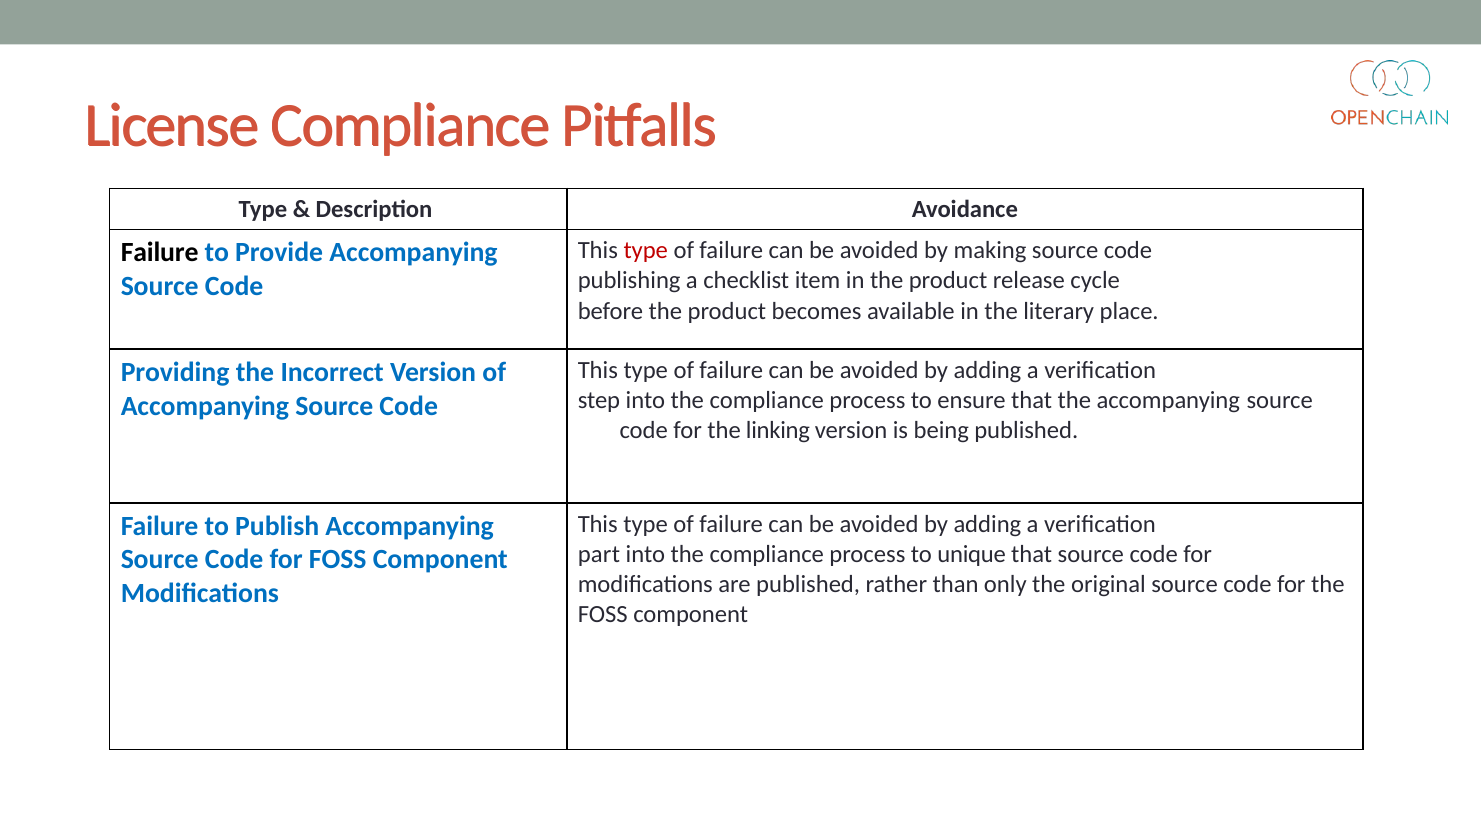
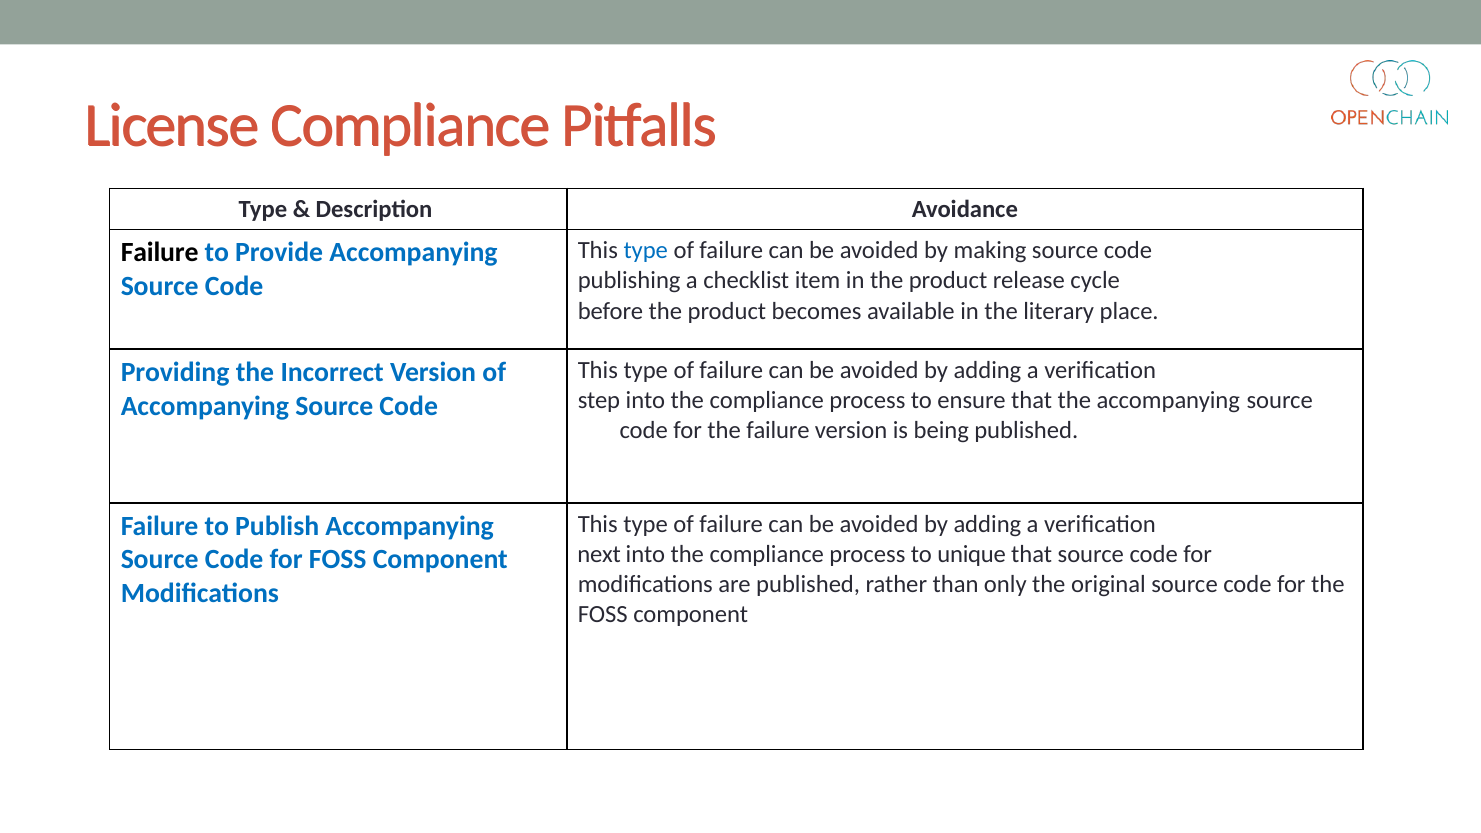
type at (646, 251) colour: red -> blue
the linking: linking -> failure
part: part -> next
